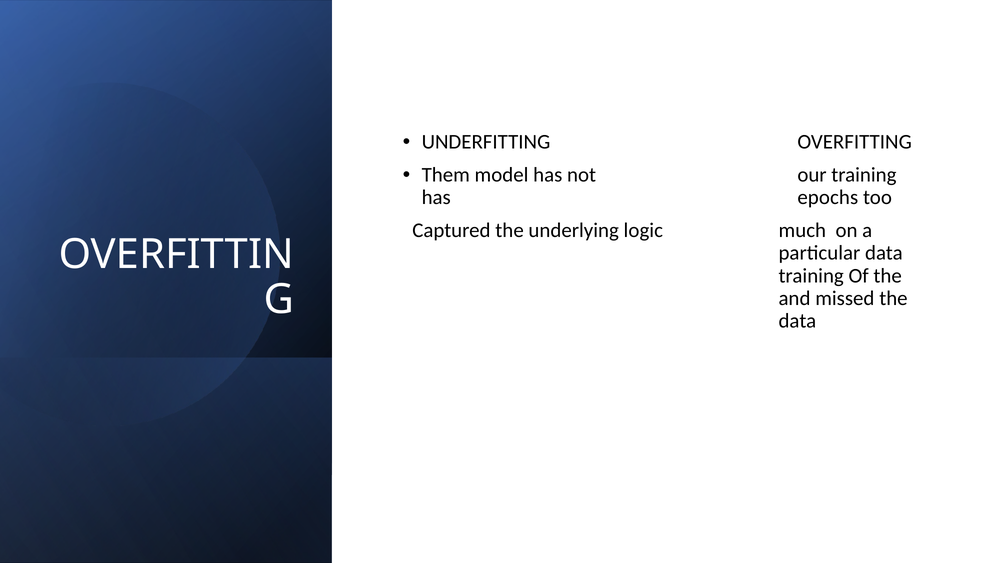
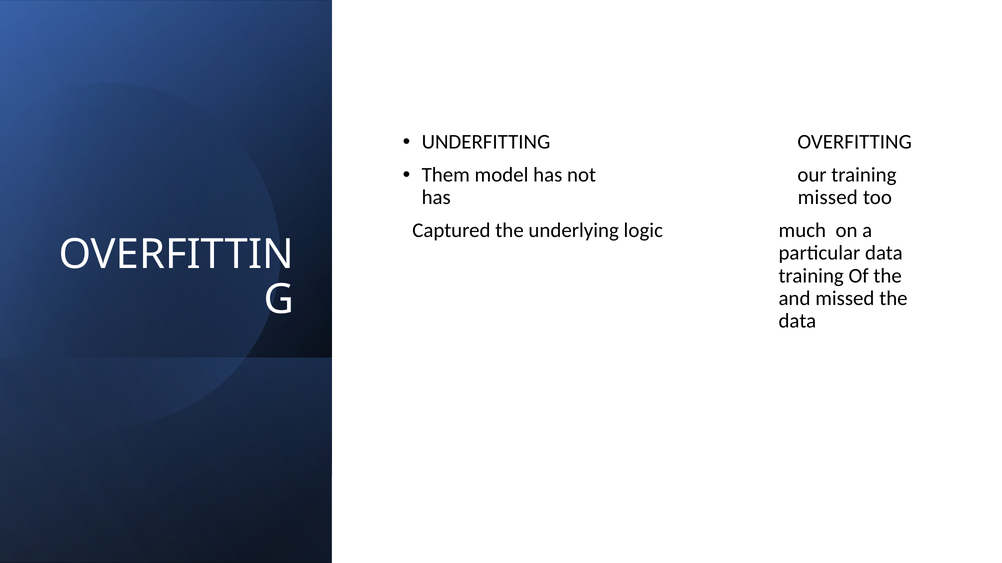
has epochs: epochs -> missed
